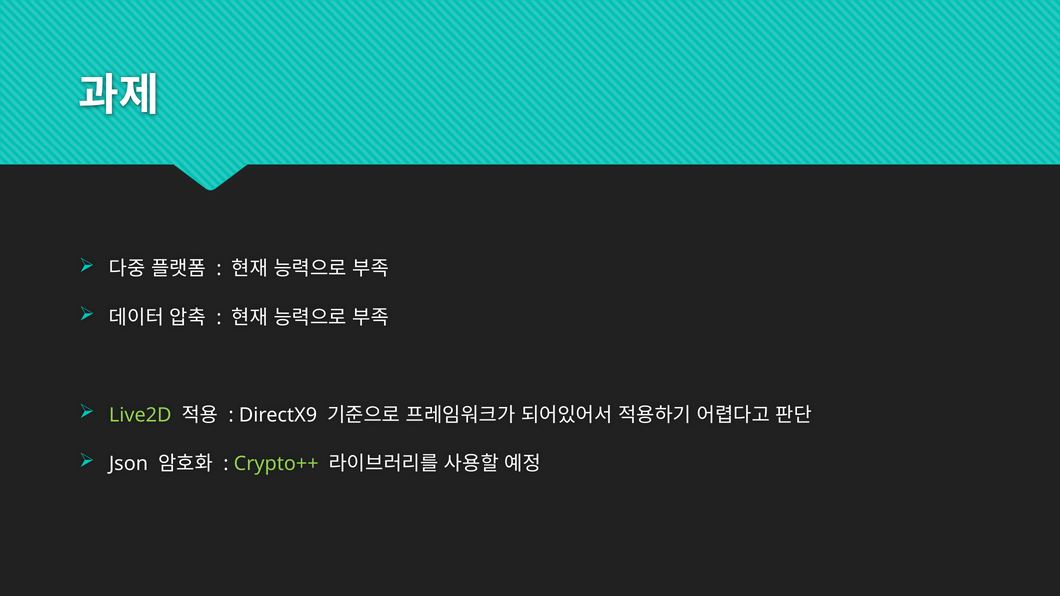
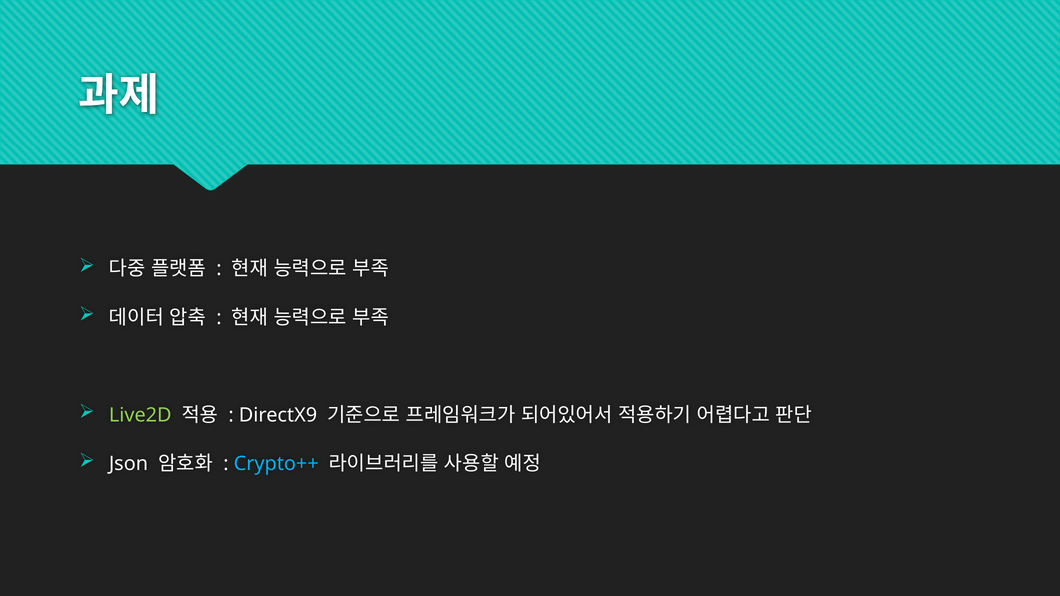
Crypto++ colour: light green -> light blue
